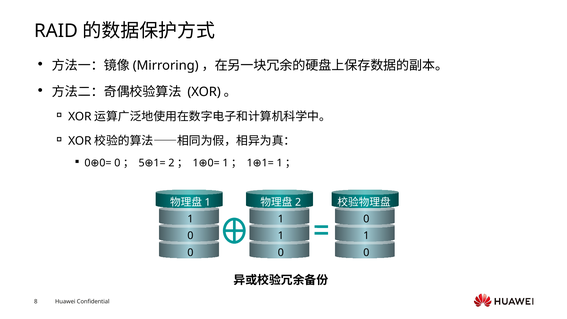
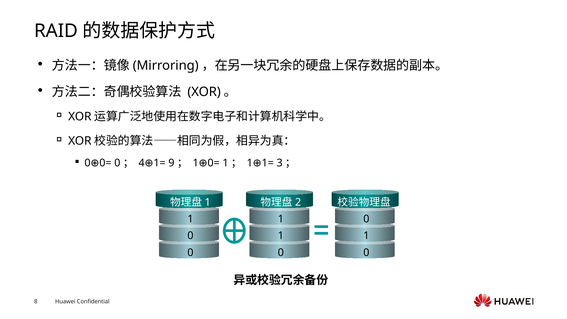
5: 5 -> 4
2: 2 -> 9
1 at (280, 163): 1 -> 3
